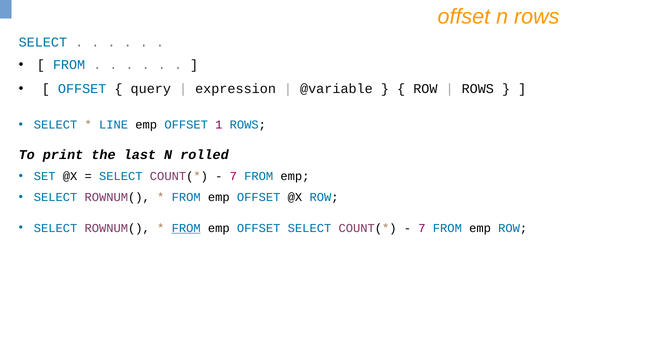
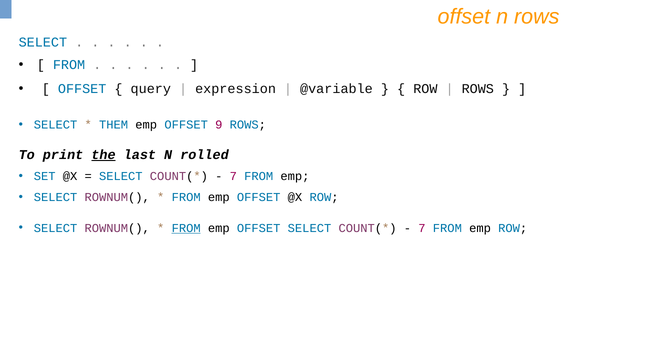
LINE: LINE -> THEM
1: 1 -> 9
the underline: none -> present
